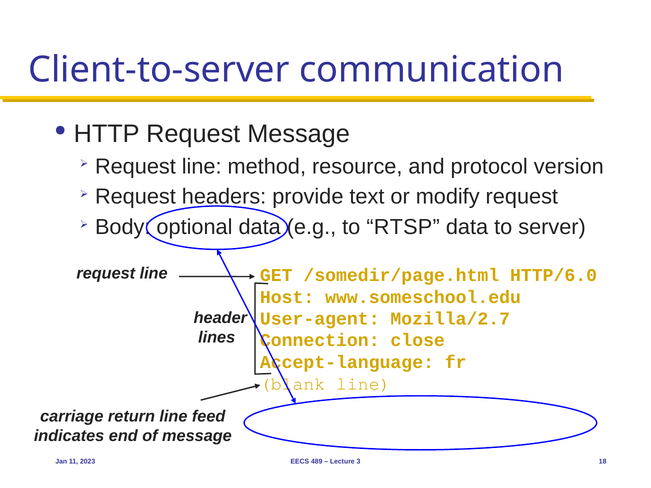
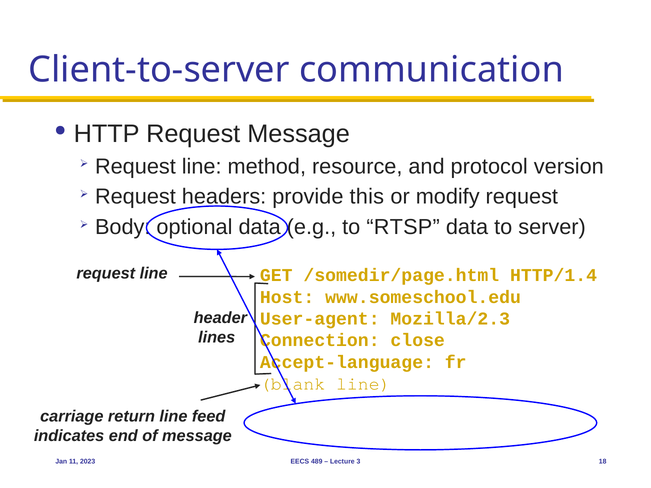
text: text -> this
HTTP/6.0: HTTP/6.0 -> HTTP/1.4
Mozilla/2.7: Mozilla/2.7 -> Mozilla/2.3
